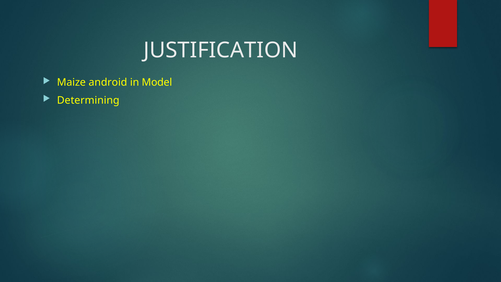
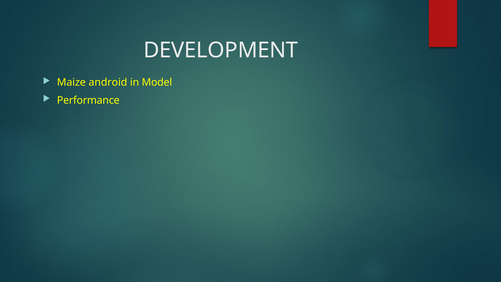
JUSTIFICATION: JUSTIFICATION -> DEVELOPMENT
Determining: Determining -> Performance
